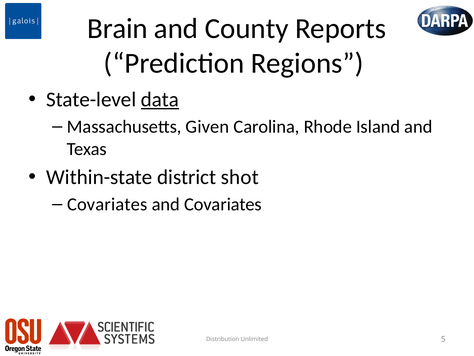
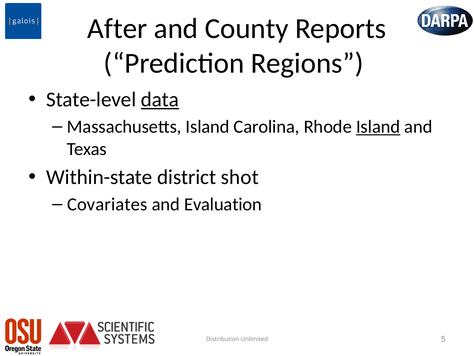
Brain: Brain -> After
Massachusetts Given: Given -> Island
Island at (378, 127) underline: none -> present
and Covariates: Covariates -> Evaluation
